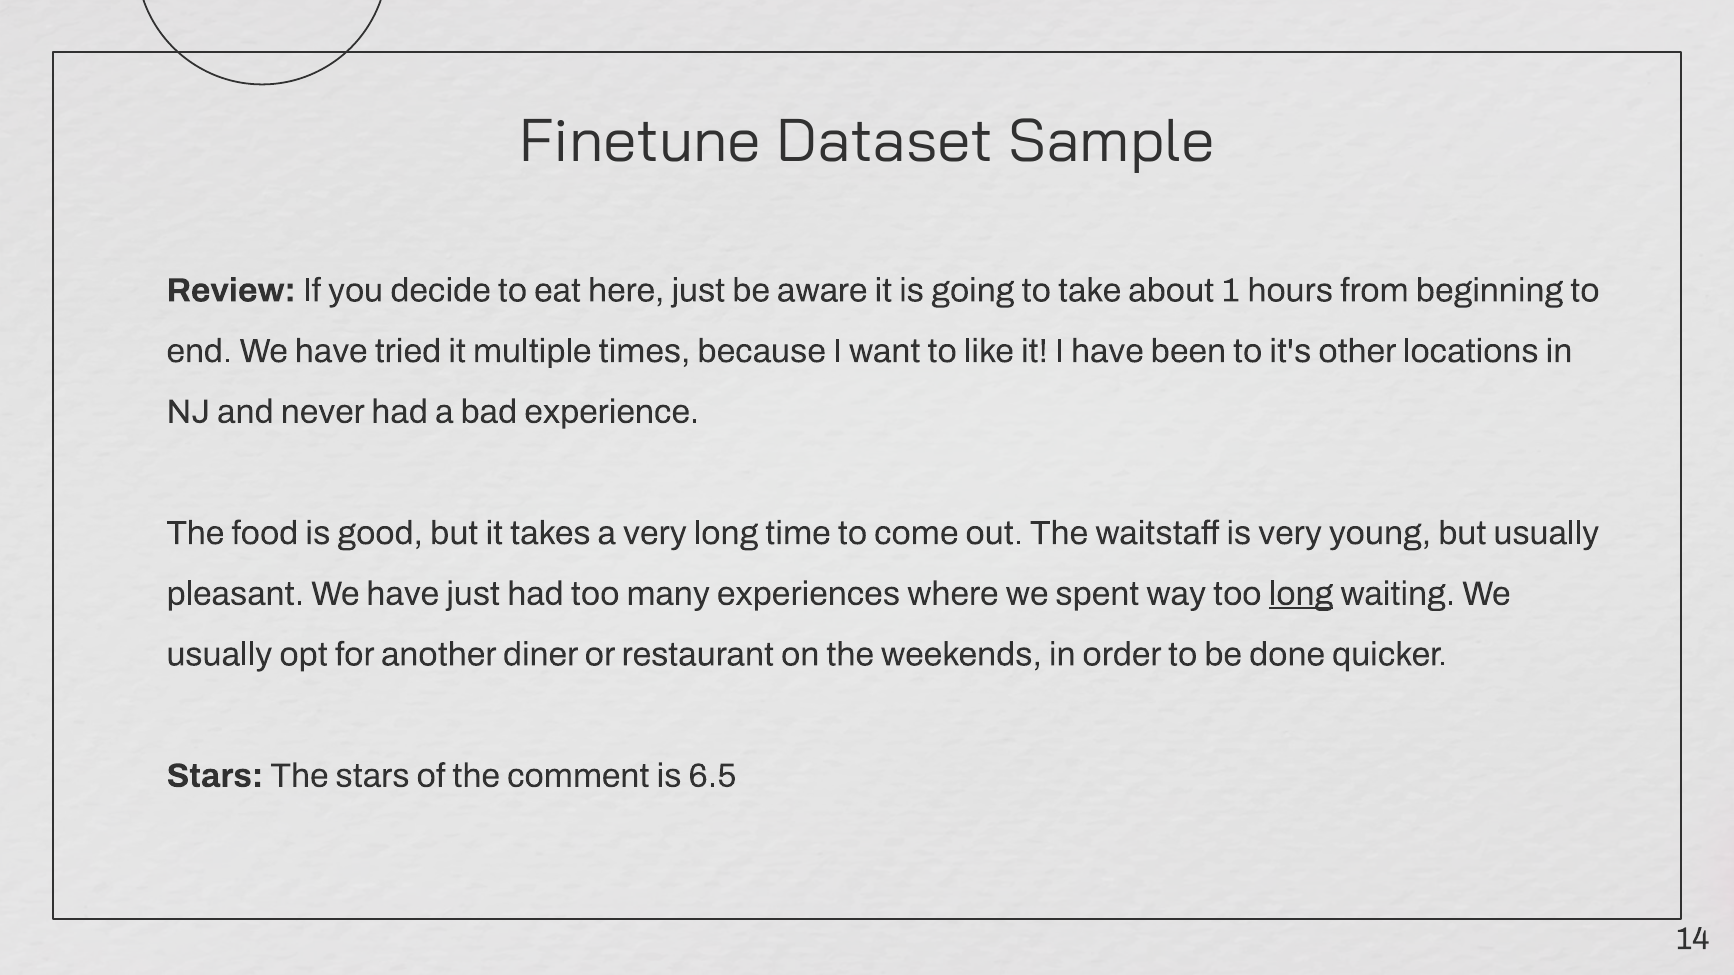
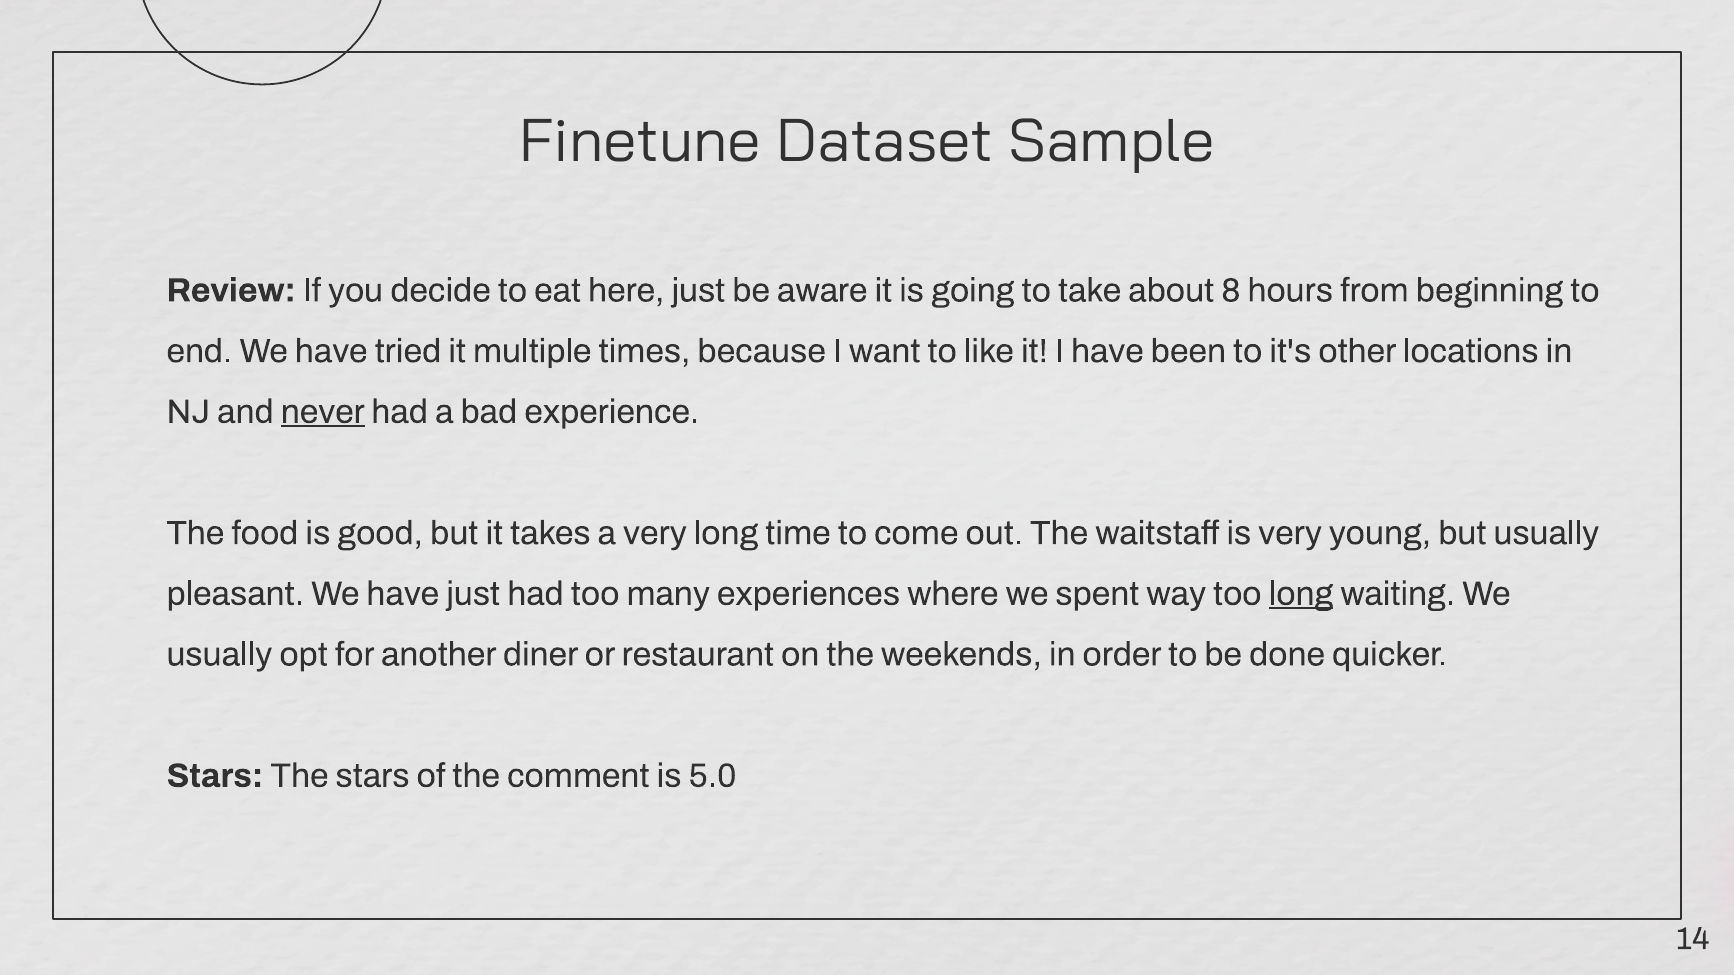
1: 1 -> 8
never underline: none -> present
6.5: 6.5 -> 5.0
